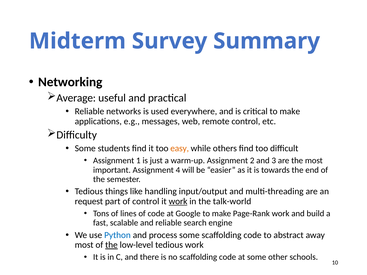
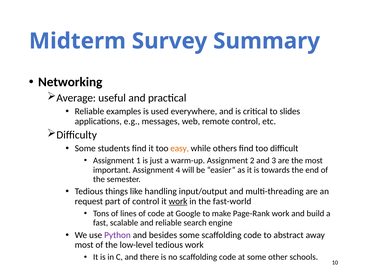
networks: networks -> examples
critical to make: make -> slides
talk-world: talk-world -> fast-world
Python colour: blue -> purple
process: process -> besides
the at (111, 245) underline: present -> none
